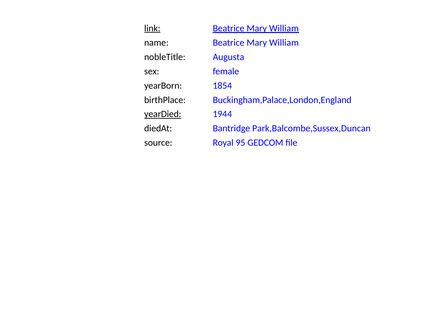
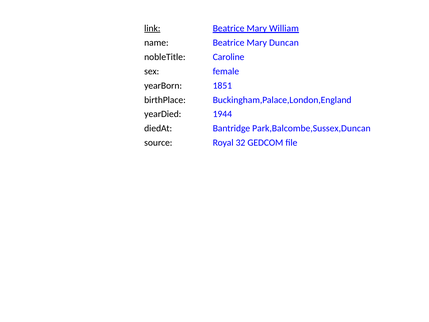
name Beatrice Mary William: William -> Duncan
Augusta: Augusta -> Caroline
1854: 1854 -> 1851
yearDied underline: present -> none
95: 95 -> 32
